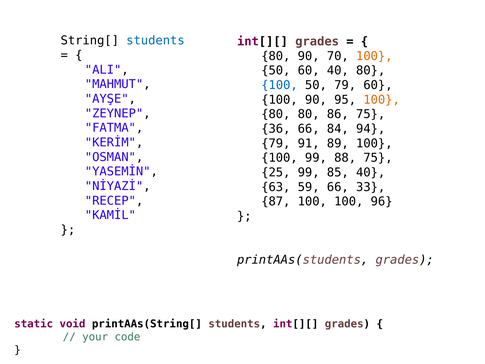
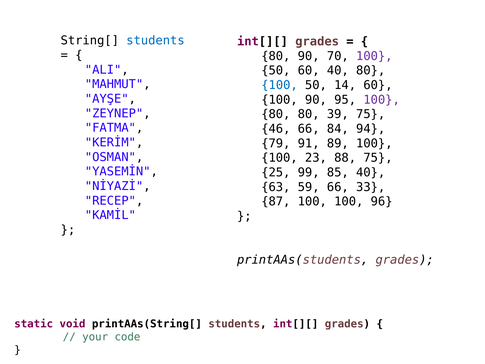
100 at (374, 56) colour: orange -> purple
50 79: 79 -> 14
100 at (382, 100) colour: orange -> purple
86: 86 -> 39
36: 36 -> 46
100 99: 99 -> 23
